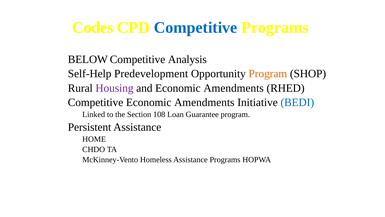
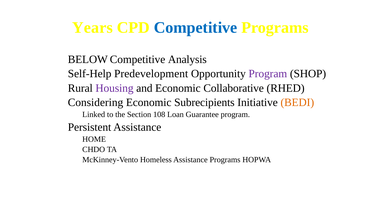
Codes: Codes -> Years
Program at (268, 74) colour: orange -> purple
and Economic Amendments: Amendments -> Collaborative
Competitive at (96, 102): Competitive -> Considering
Amendments at (204, 102): Amendments -> Subrecipients
BEDI colour: blue -> orange
